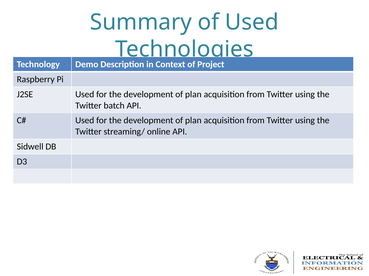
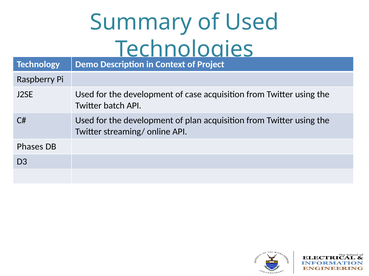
plan at (193, 95): plan -> case
Sidwell: Sidwell -> Phases
